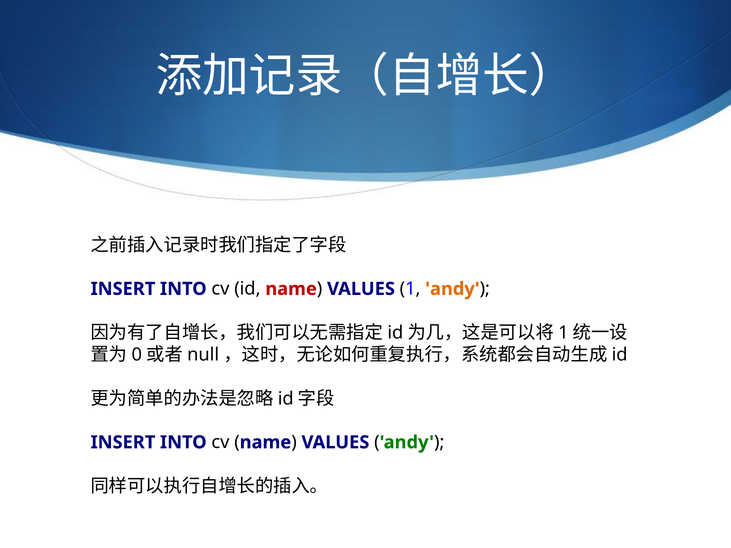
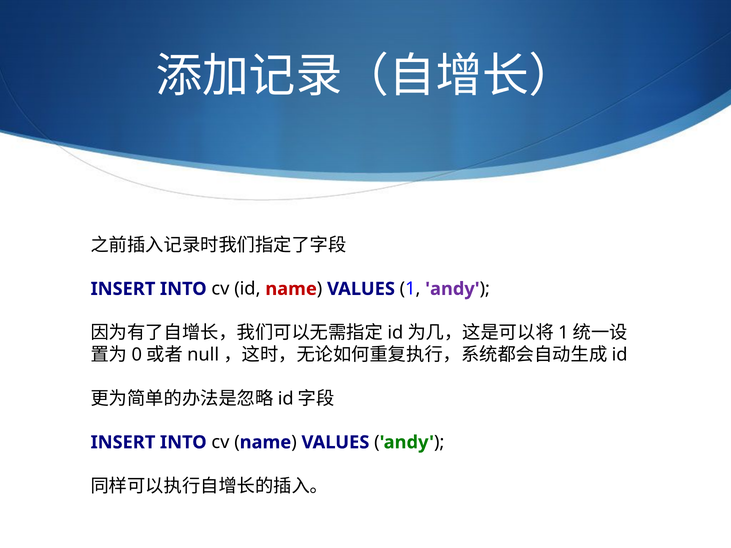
andy at (452, 289) colour: orange -> purple
